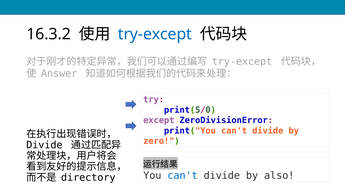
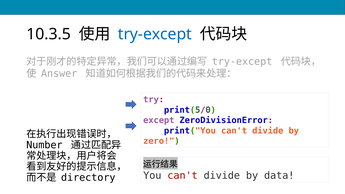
16.3.2: 16.3.2 -> 10.3.5
Divide at (44, 145): Divide -> Number
can't at (183, 176) colour: blue -> red
also: also -> data
